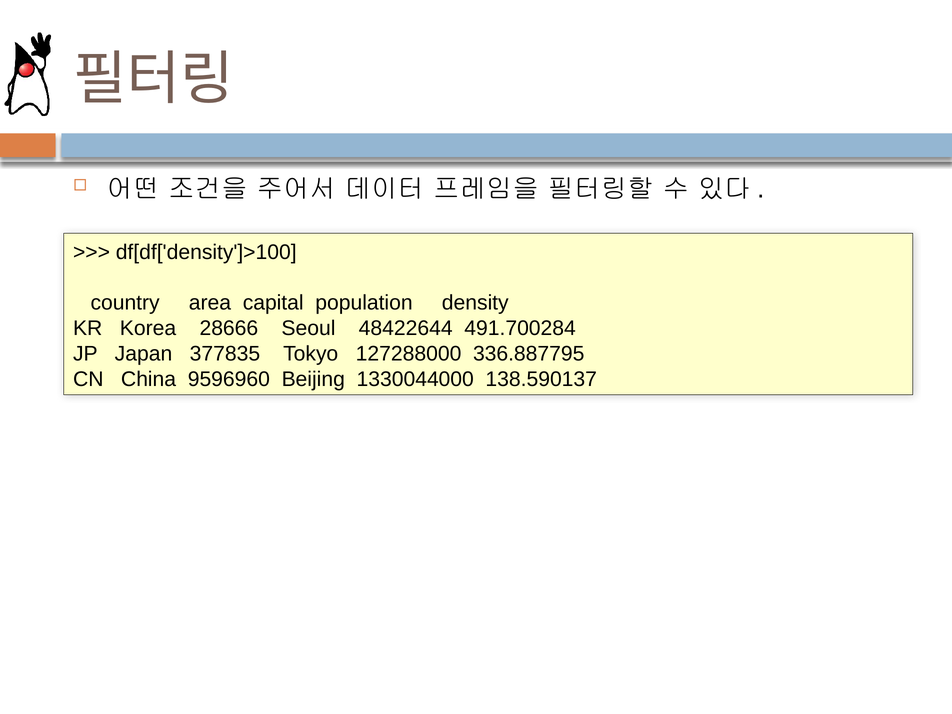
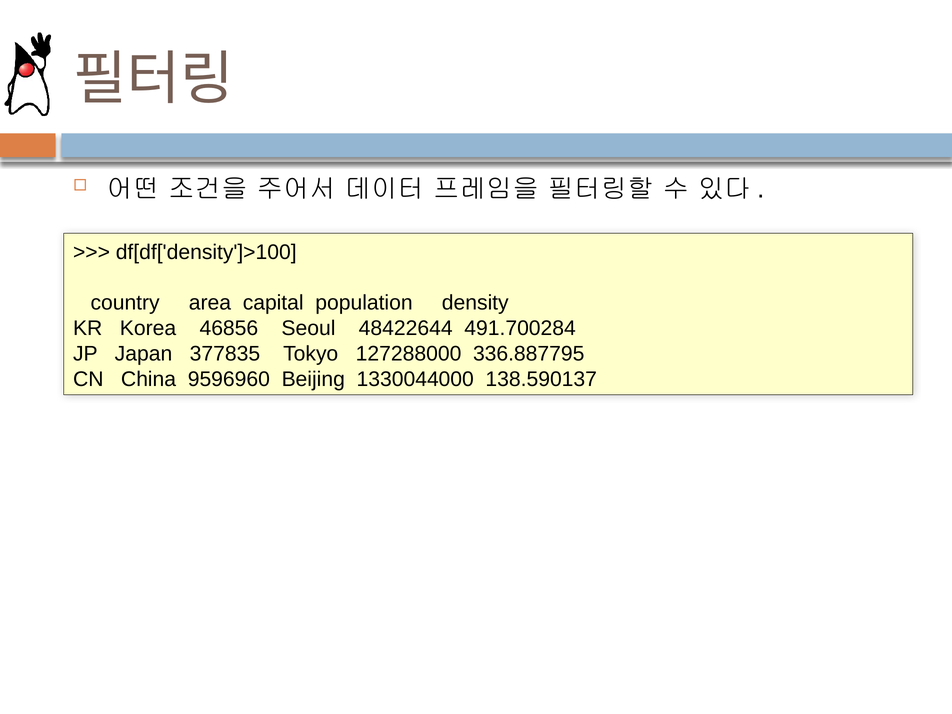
28666: 28666 -> 46856
